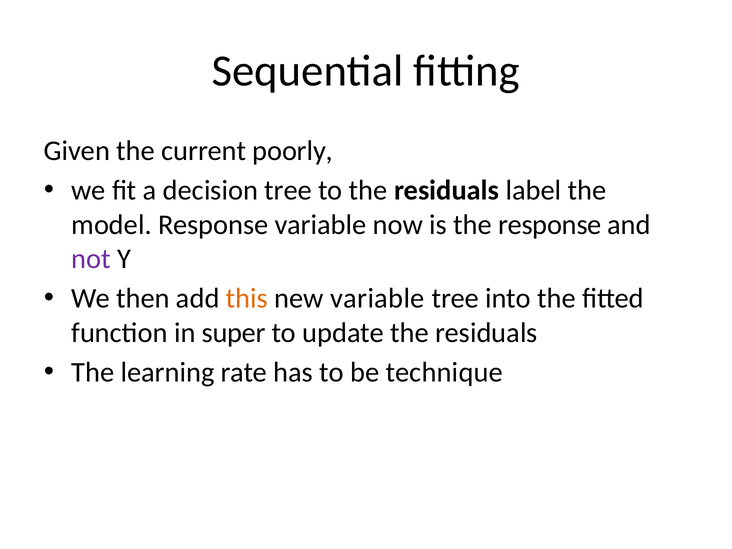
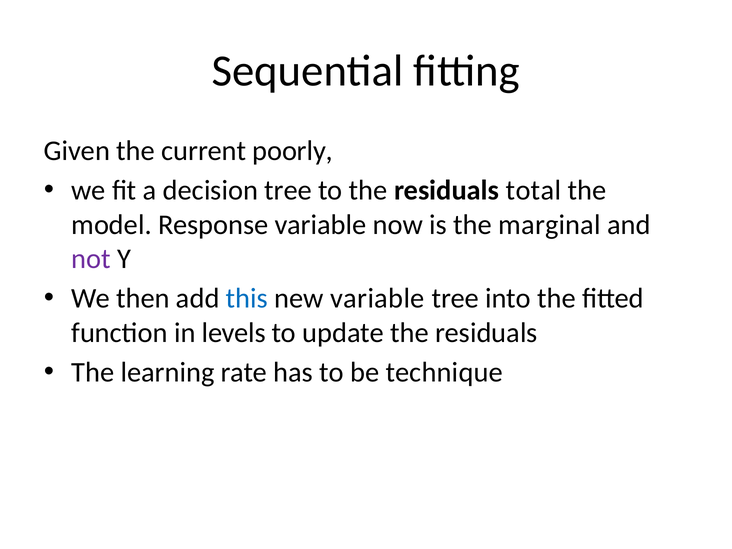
label: label -> total
the response: response -> marginal
this colour: orange -> blue
super: super -> levels
